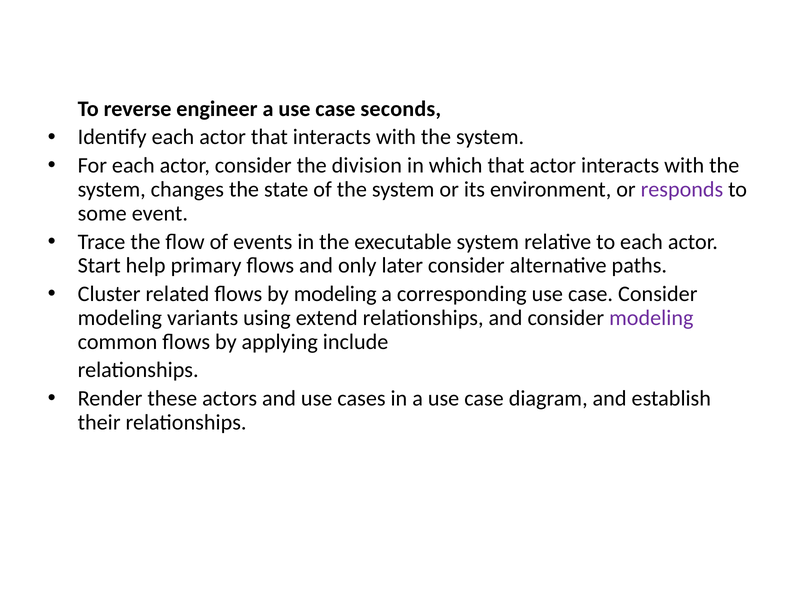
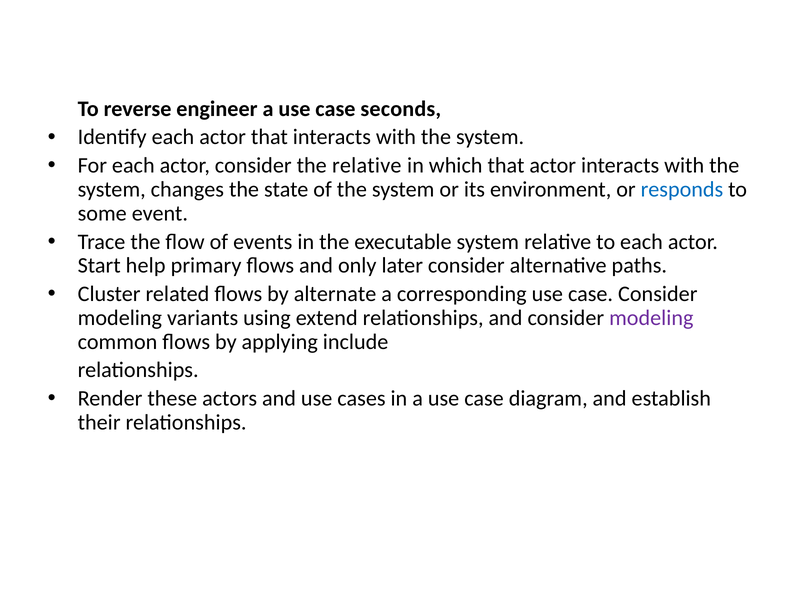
the division: division -> relative
responds colour: purple -> blue
by modeling: modeling -> alternate
